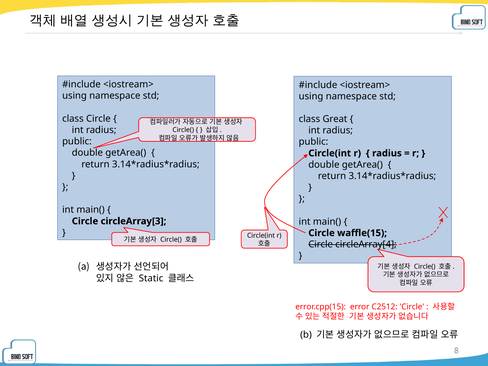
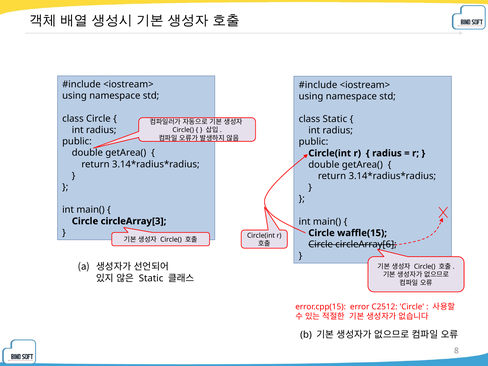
class Great: Great -> Static
circleArray[4: circleArray[4 -> circleArray[6
